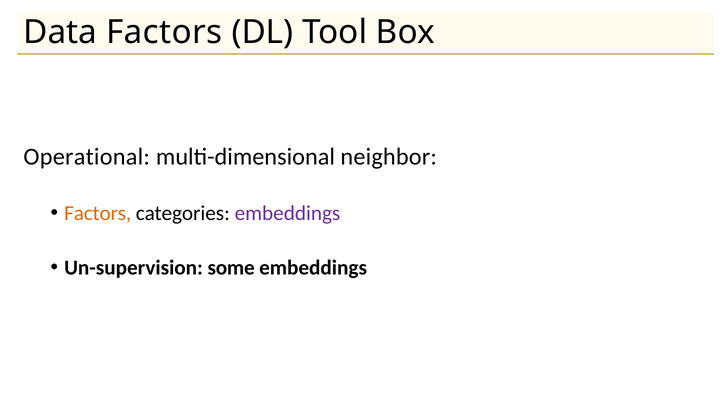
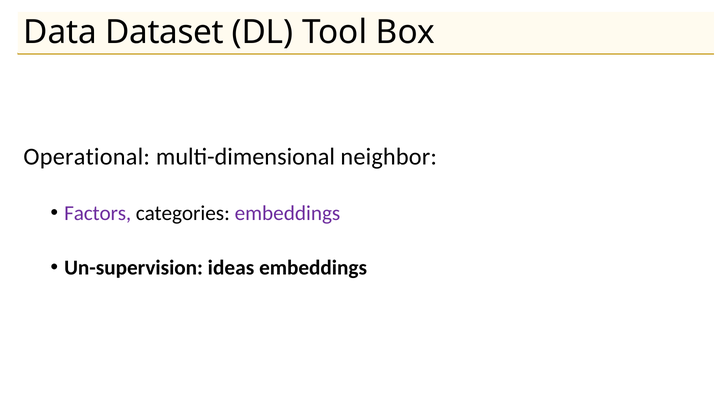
Data Factors: Factors -> Dataset
Factors at (98, 213) colour: orange -> purple
some: some -> ideas
